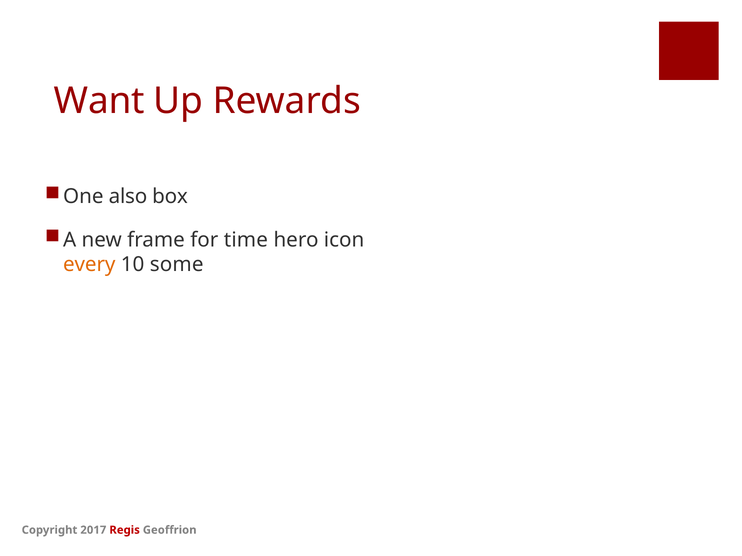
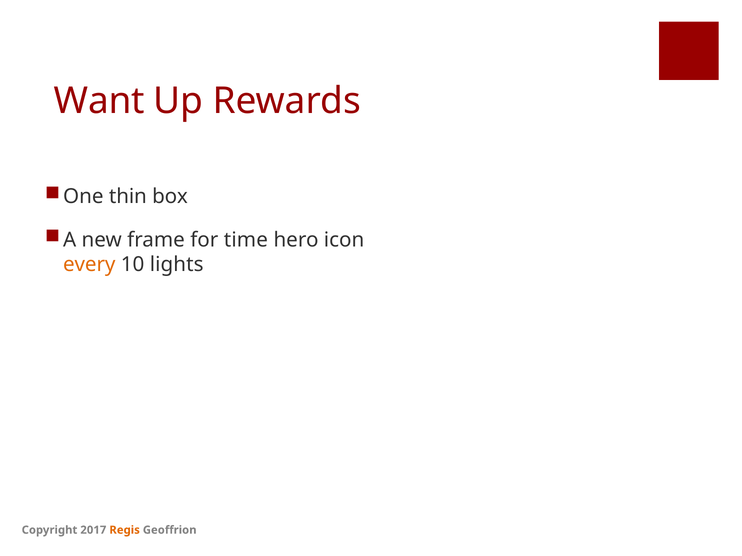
also: also -> thin
some: some -> lights
Regis colour: red -> orange
